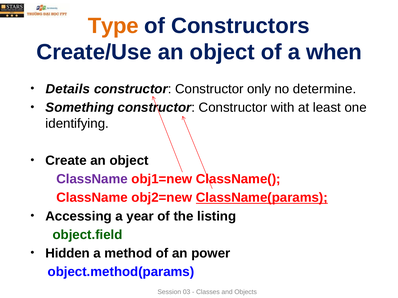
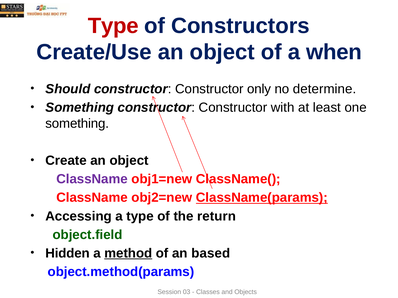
Type at (113, 26) colour: orange -> red
Details: Details -> Should
identifying at (77, 124): identifying -> something
a year: year -> type
listing: listing -> return
method underline: none -> present
power: power -> based
